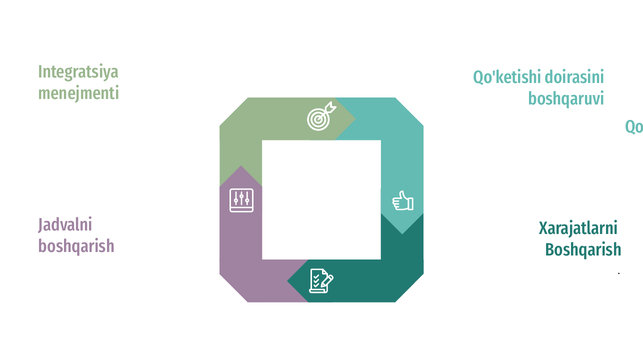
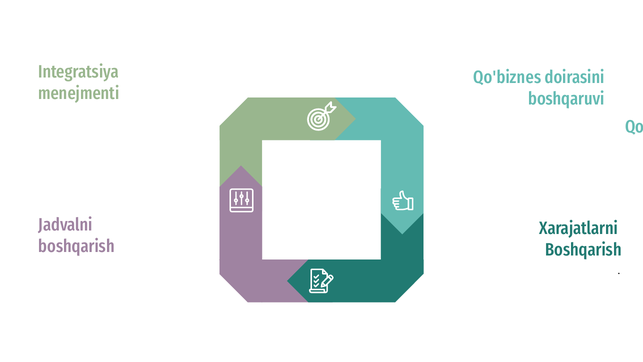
Qo'ketishi: Qo'ketishi -> Qo'biznes
